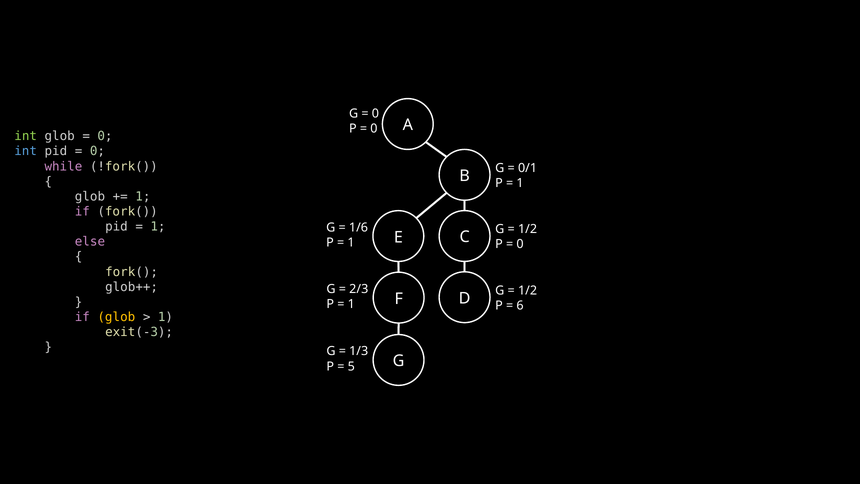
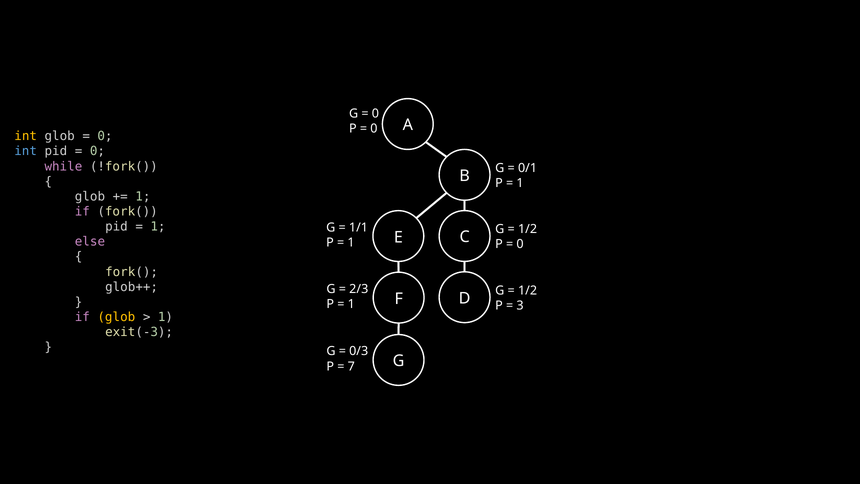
int at (26, 136) colour: light green -> yellow
1/6: 1/6 -> 1/1
6: 6 -> 3
1/3: 1/3 -> 0/3
5: 5 -> 7
